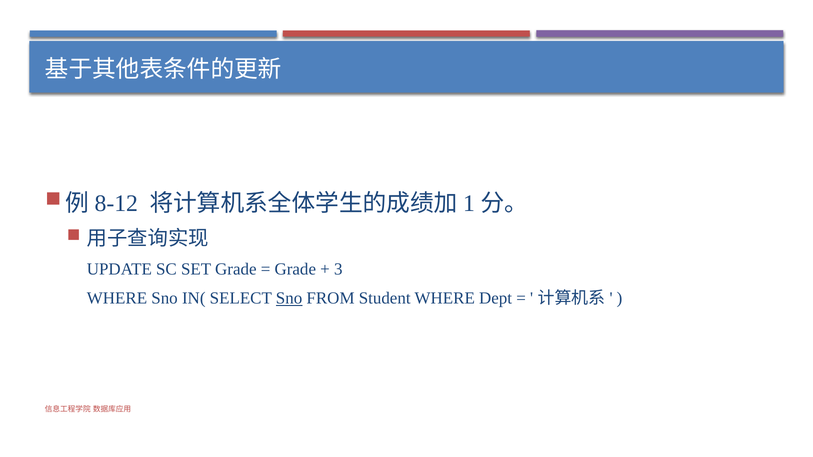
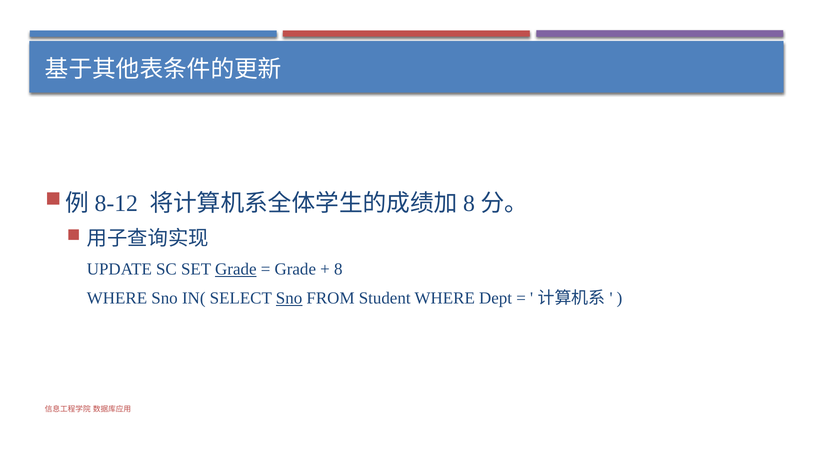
1 at (469, 203): 1 -> 8
Grade at (236, 269) underline: none -> present
3 at (338, 269): 3 -> 8
